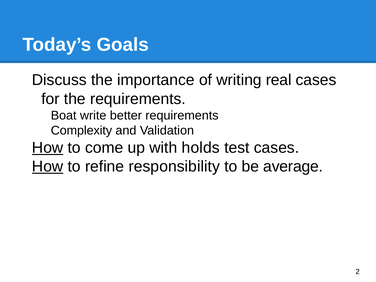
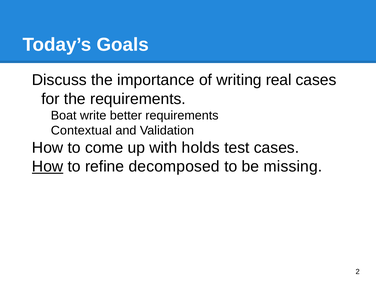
Complexity: Complexity -> Contextual
How at (48, 148) underline: present -> none
responsibility: responsibility -> decomposed
average: average -> missing
